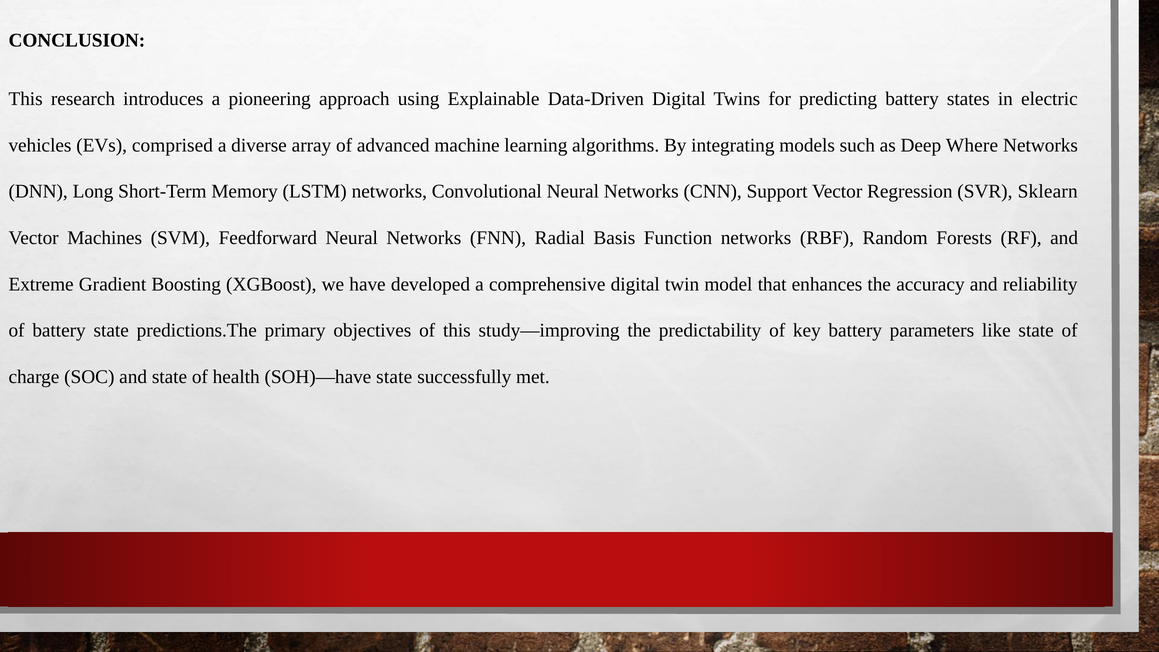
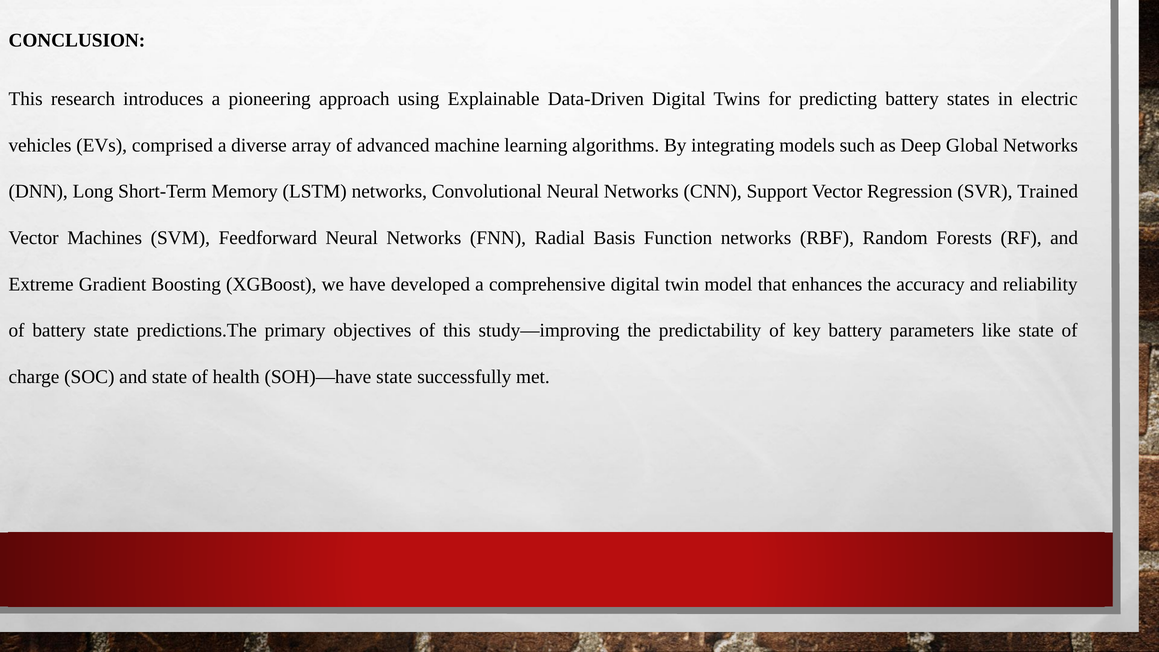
Where: Where -> Global
Sklearn: Sklearn -> Trained
